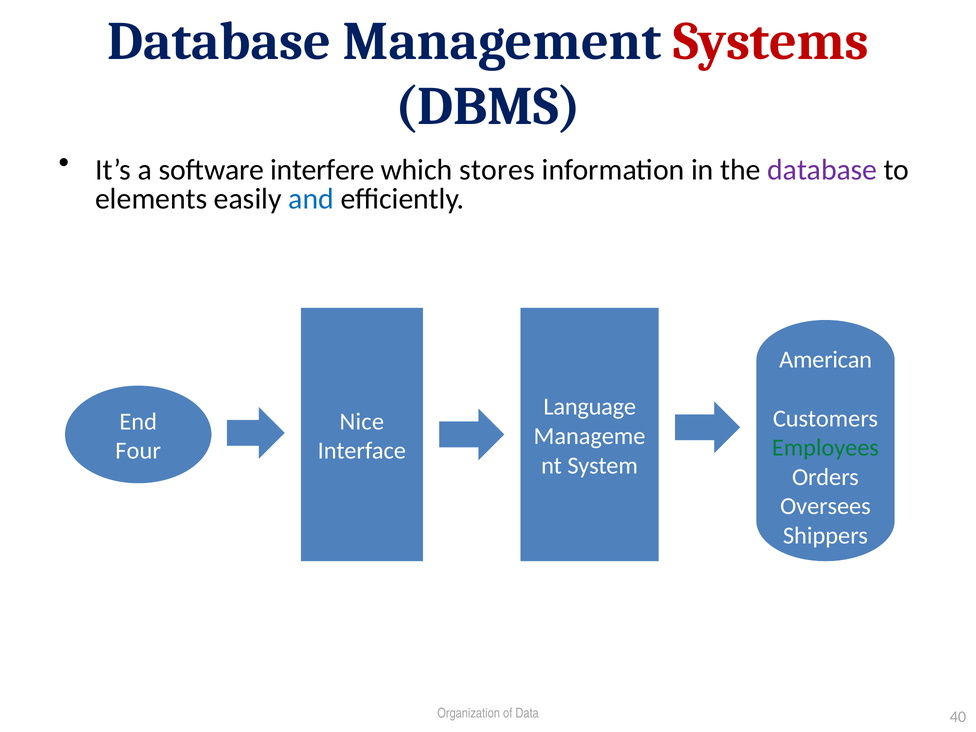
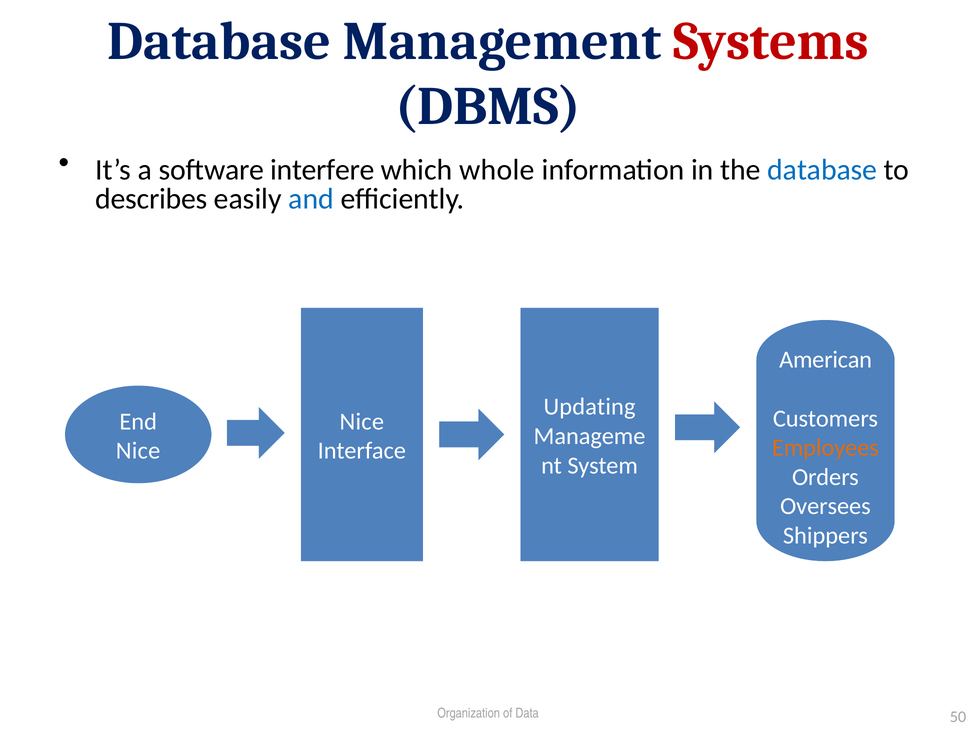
stores: stores -> whole
database at (822, 170) colour: purple -> blue
elements: elements -> describes
Language: Language -> Updating
Employees colour: green -> orange
Four at (138, 451): Four -> Nice
40: 40 -> 50
